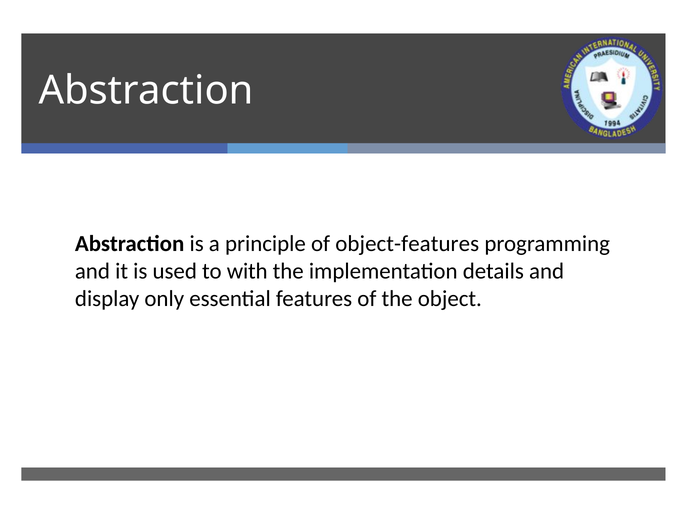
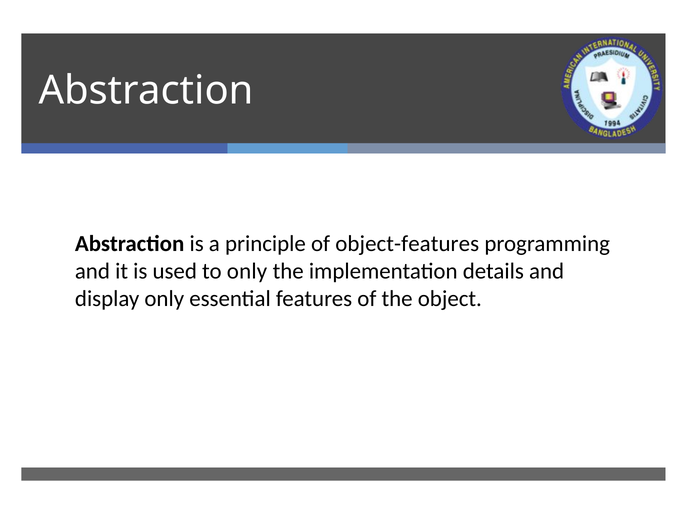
to with: with -> only
